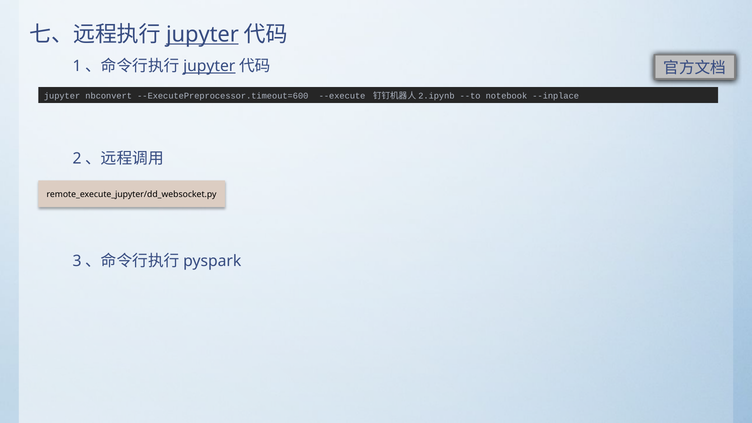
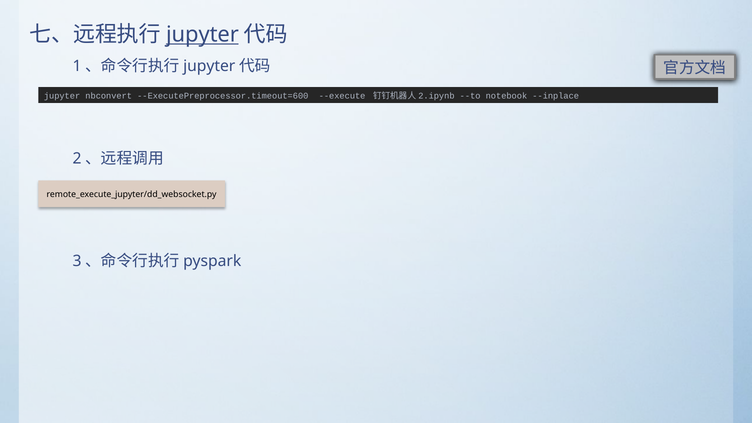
jupyter at (209, 66) underline: present -> none
